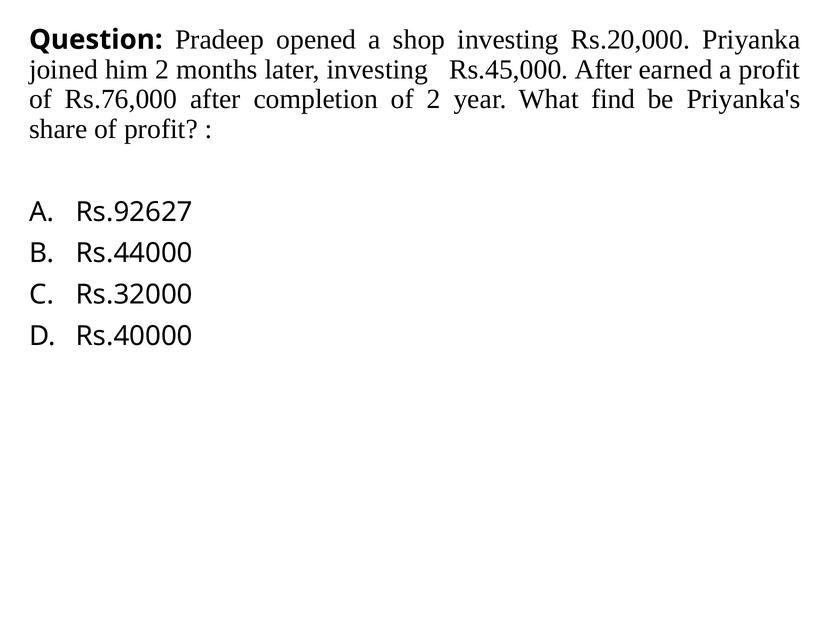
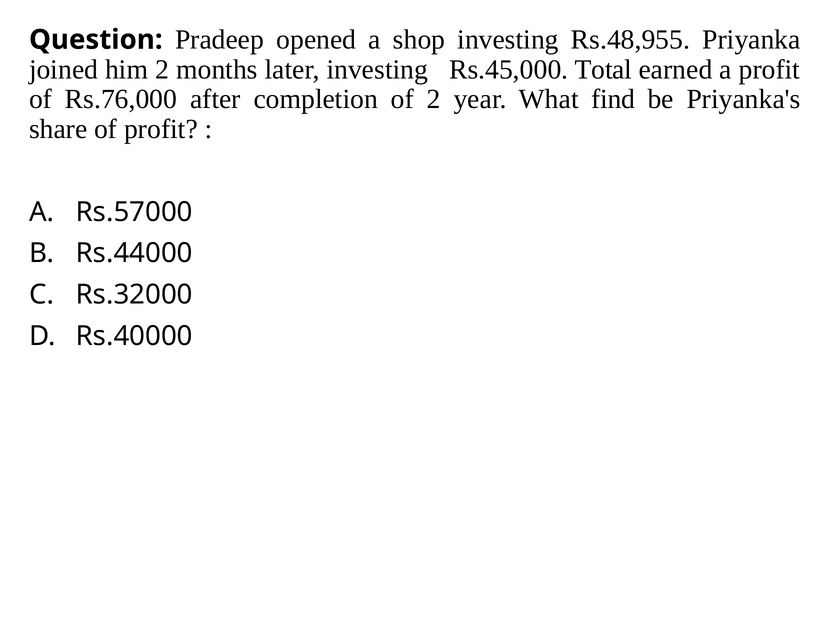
Rs.20,000: Rs.20,000 -> Rs.48,955
Rs.45,000 After: After -> Total
Rs.92627: Rs.92627 -> Rs.57000
